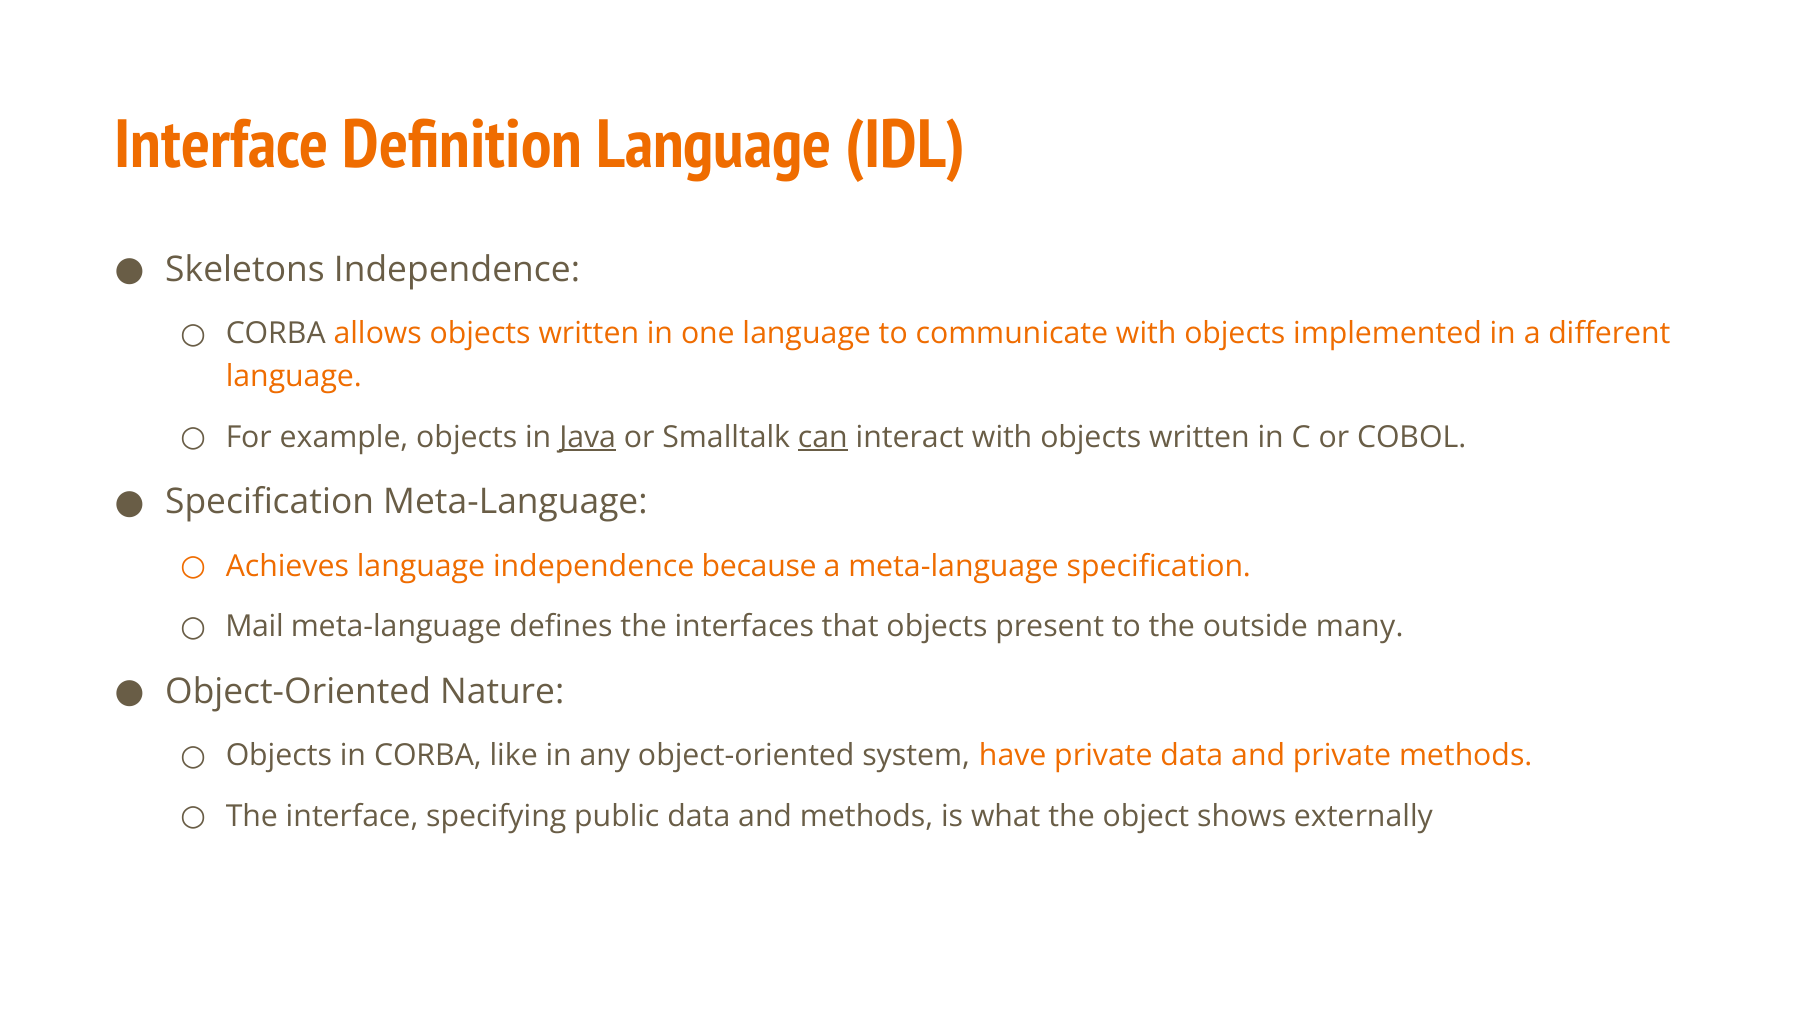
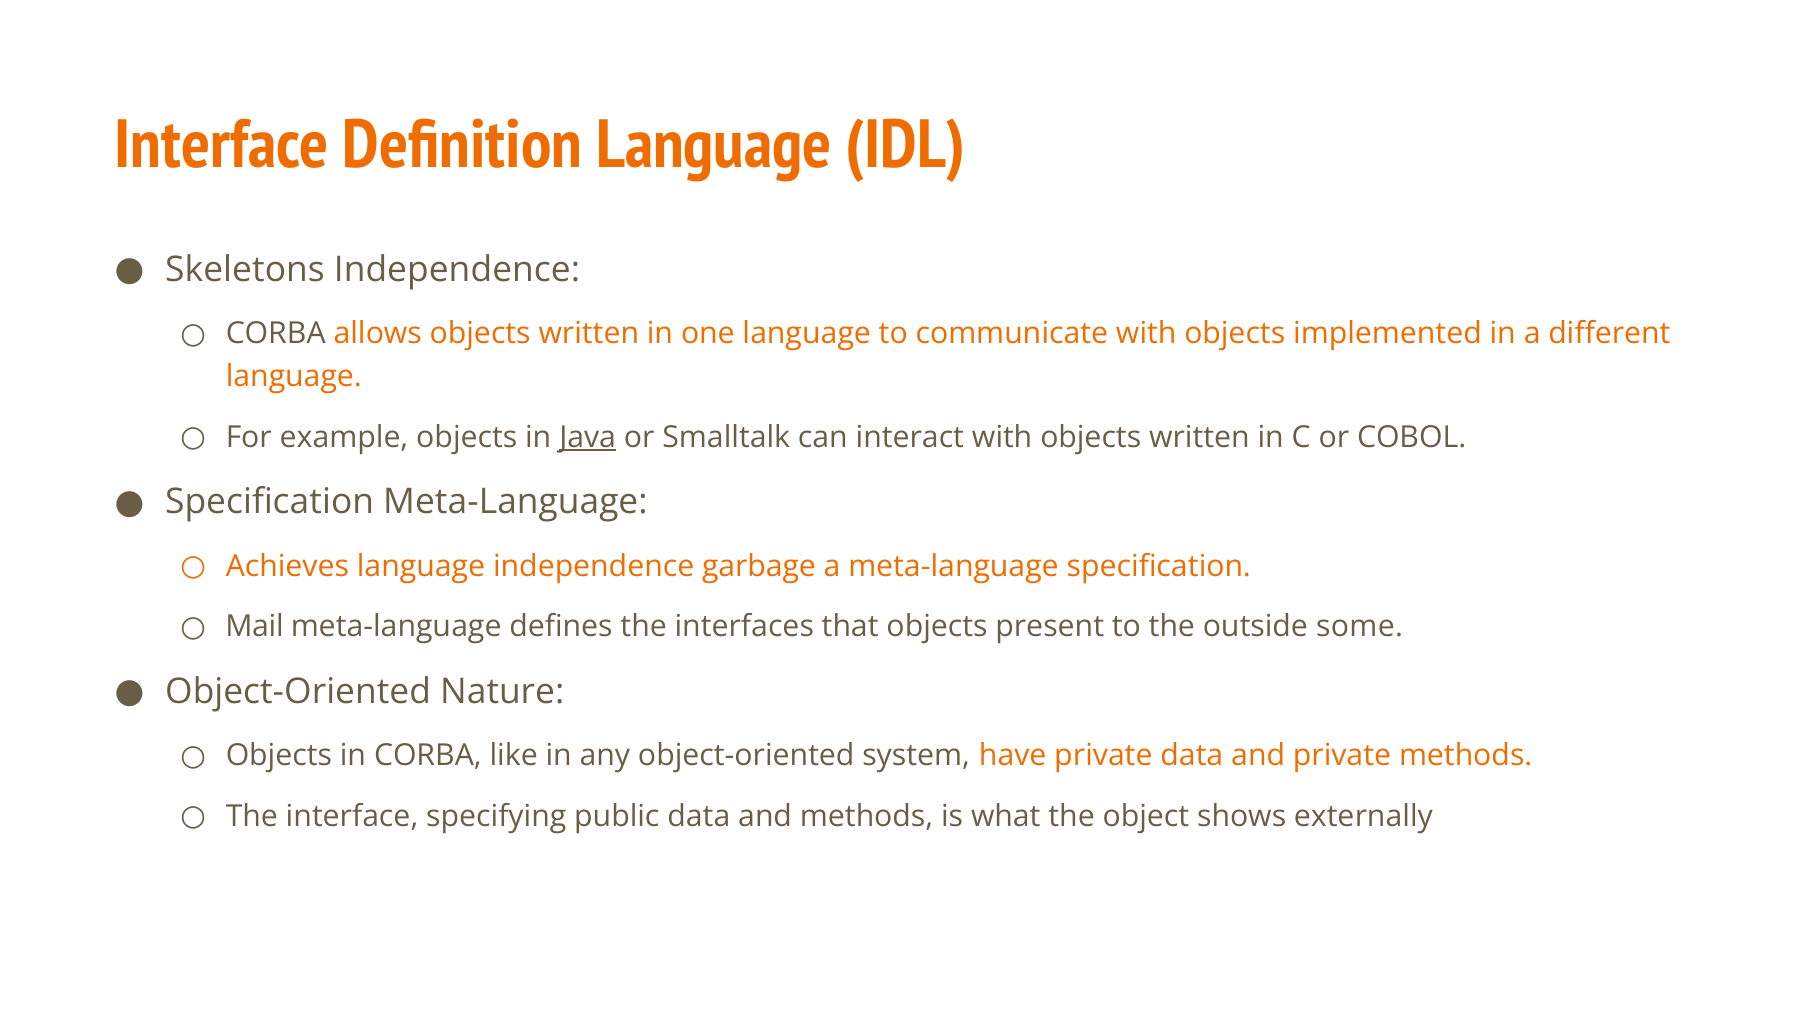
can underline: present -> none
because: because -> garbage
many: many -> some
